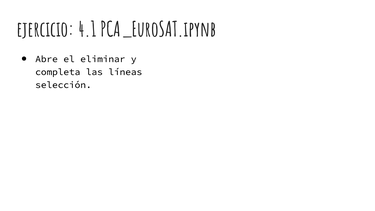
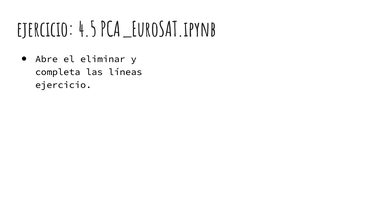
4.1: 4.1 -> 4.5
selección at (63, 85): selección -> ejercicio
